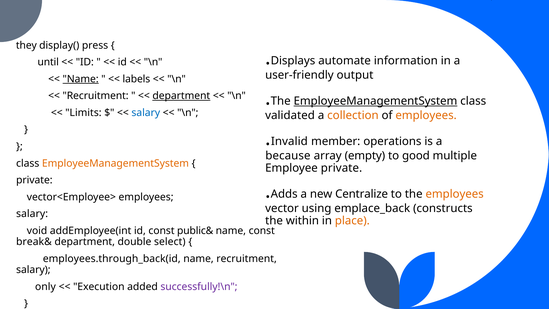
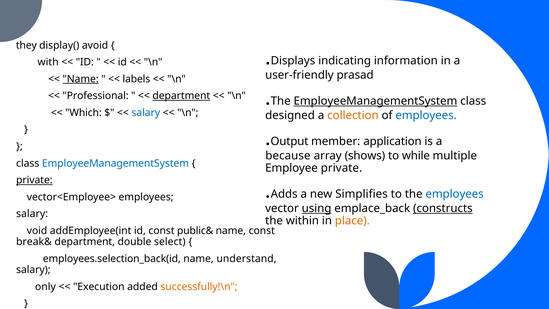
press: press -> avoid
automate: automate -> indicating
until: until -> with
output: output -> prasad
Recruitment at (96, 96): Recruitment -> Professional
Limits: Limits -> Which
validated: validated -> designed
employees at (426, 115) colour: orange -> blue
Invalid: Invalid -> Output
operations: operations -> application
empty: empty -> shows
good: good -> while
EmployeeManagementSystem at (115, 163) colour: orange -> blue
private at (34, 180) underline: none -> present
Centralize: Centralize -> Simplifies
employees at (455, 194) colour: orange -> blue
using underline: none -> present
constructs underline: none -> present
employees.through_back(id: employees.through_back(id -> employees.selection_back(id
name recruitment: recruitment -> understand
successfully!\n colour: purple -> orange
